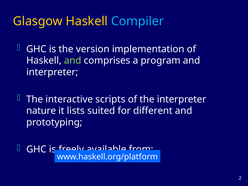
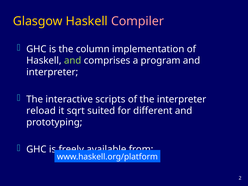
Compiler colour: light blue -> pink
version: version -> column
nature: nature -> reload
lists: lists -> sqrt
